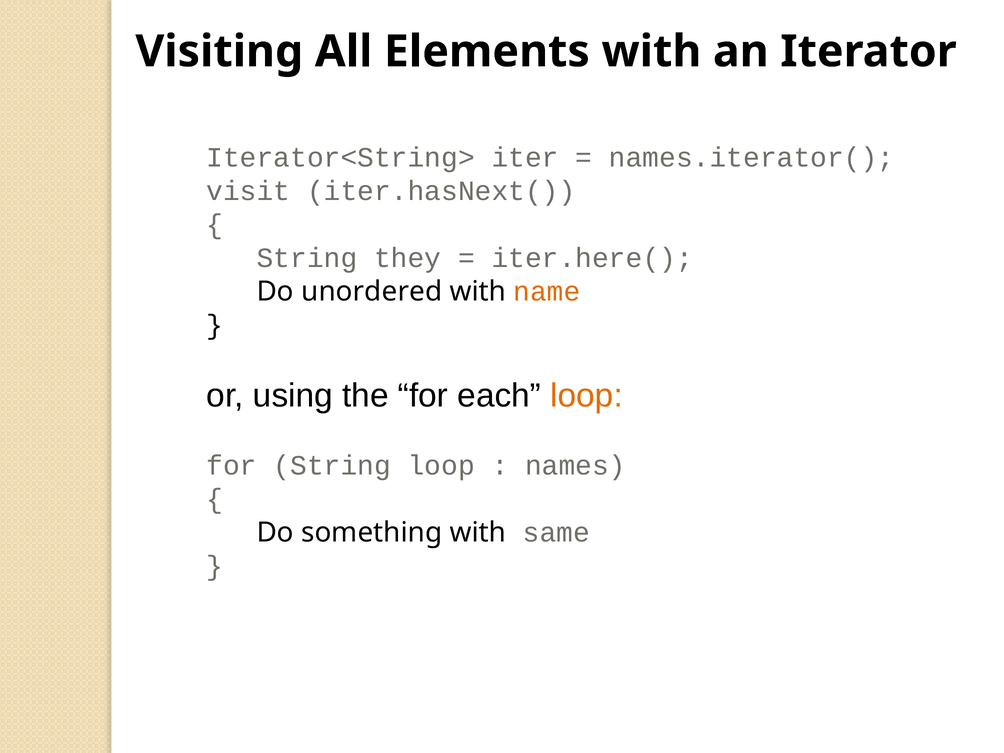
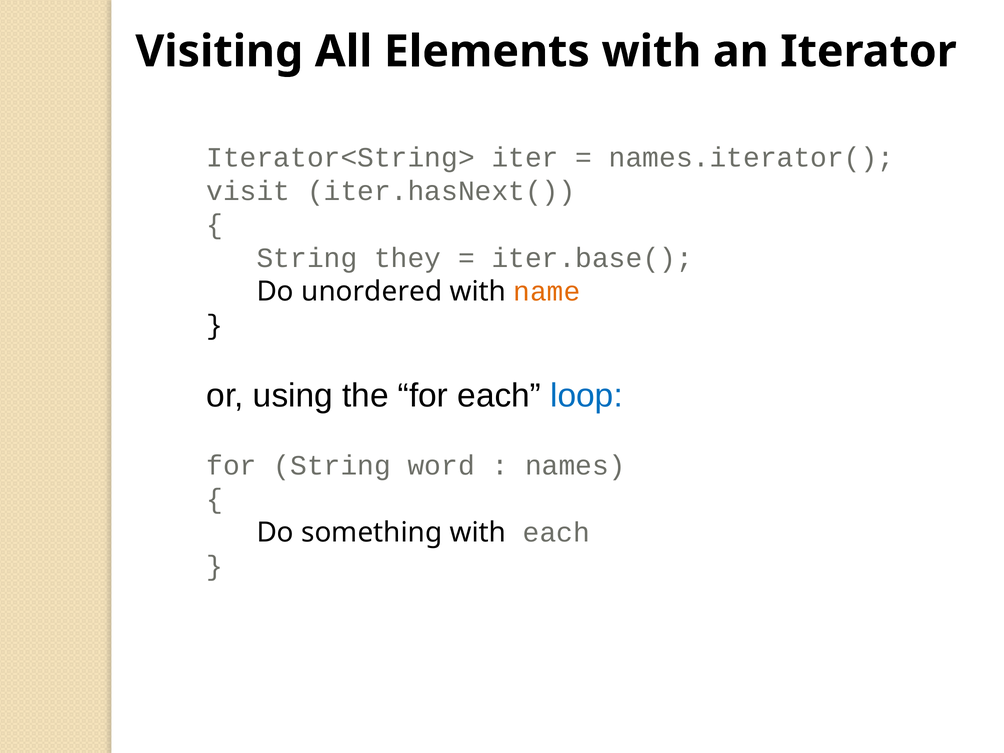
iter.here(: iter.here( -> iter.base(
loop at (587, 396) colour: orange -> blue
String loop: loop -> word
with same: same -> each
